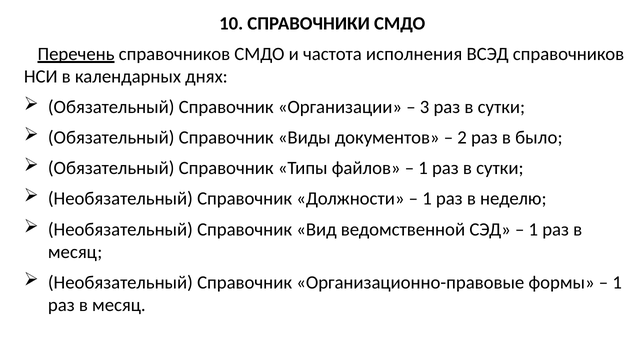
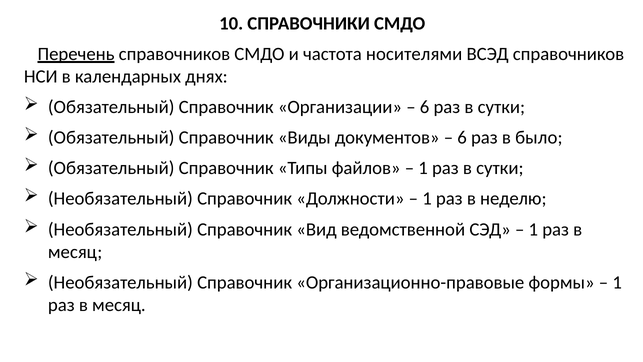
исполнения: исполнения -> носителями
3 at (425, 107): 3 -> 6
2 at (462, 138): 2 -> 6
